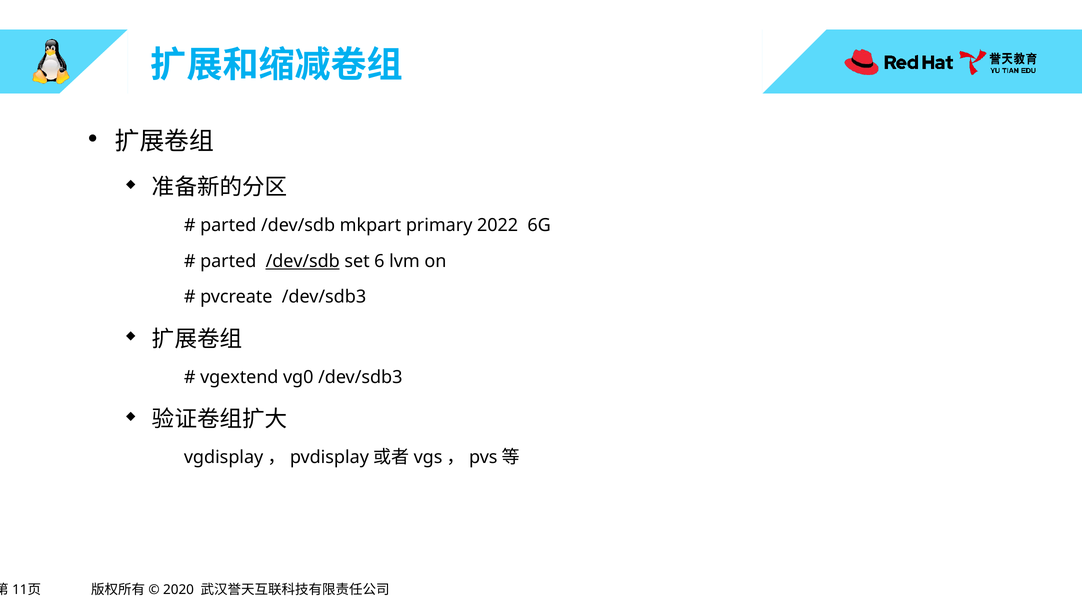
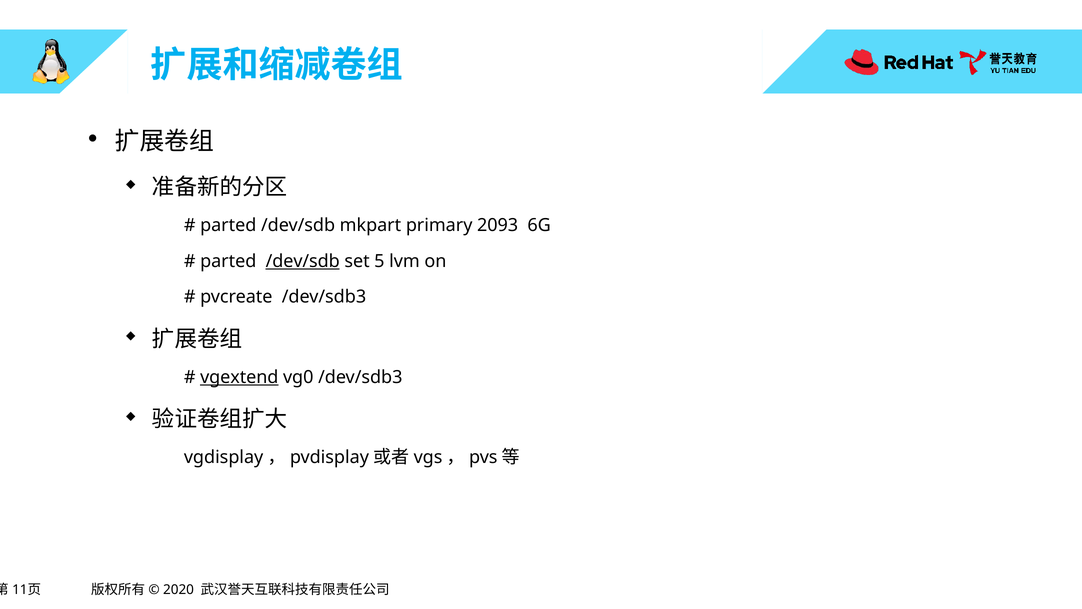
2022: 2022 -> 2093
6: 6 -> 5
vgextend underline: none -> present
